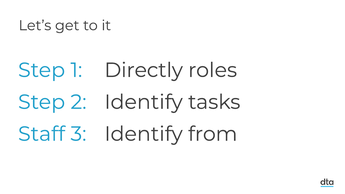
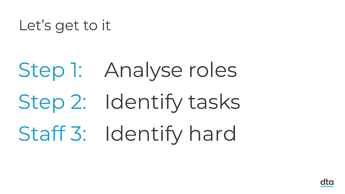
Directly: Directly -> Analyse
from: from -> hard
